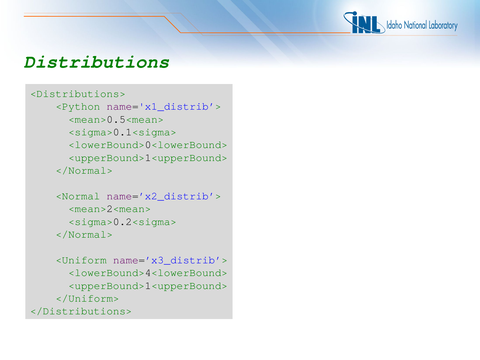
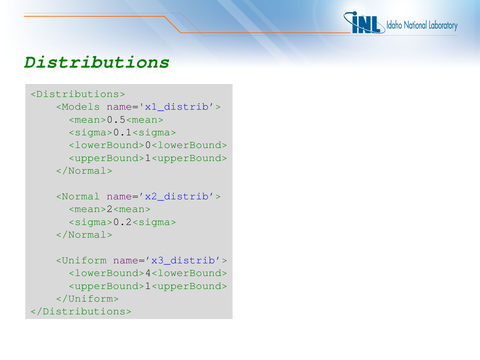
<Python: <Python -> <Models
